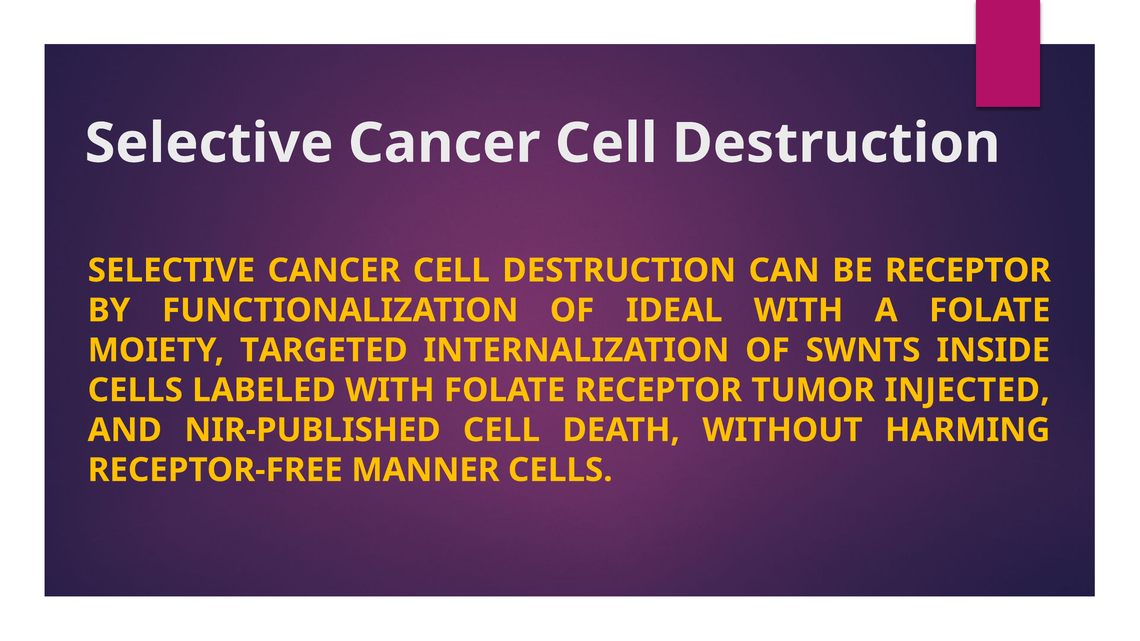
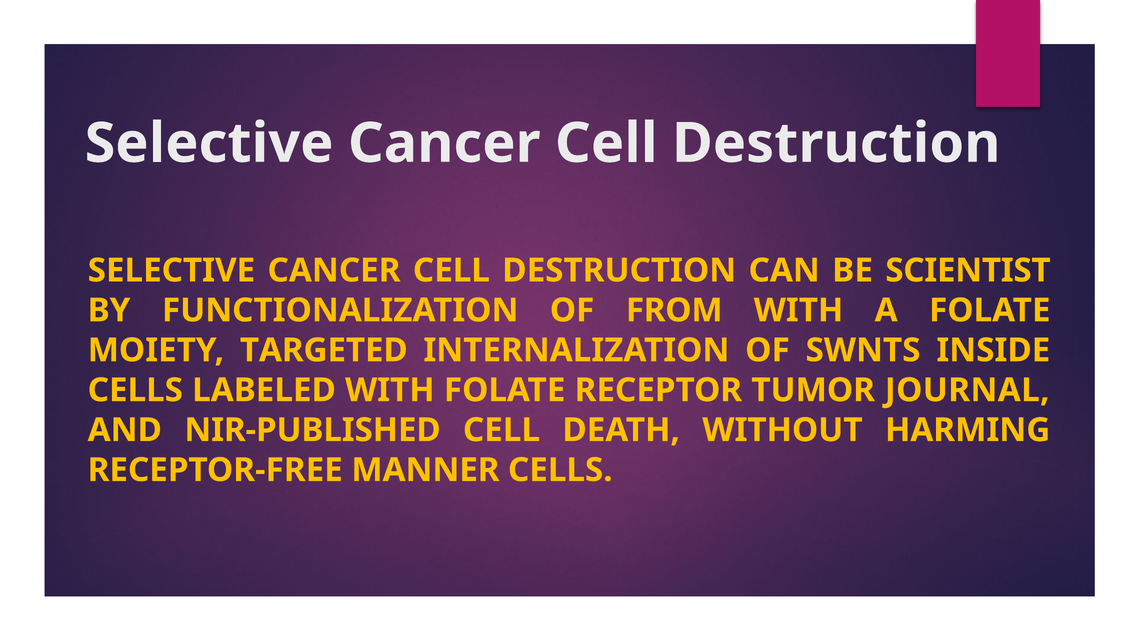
BE RECEPTOR: RECEPTOR -> SCIENTIST
IDEAL: IDEAL -> FROM
INJECTED: INJECTED -> JOURNAL
